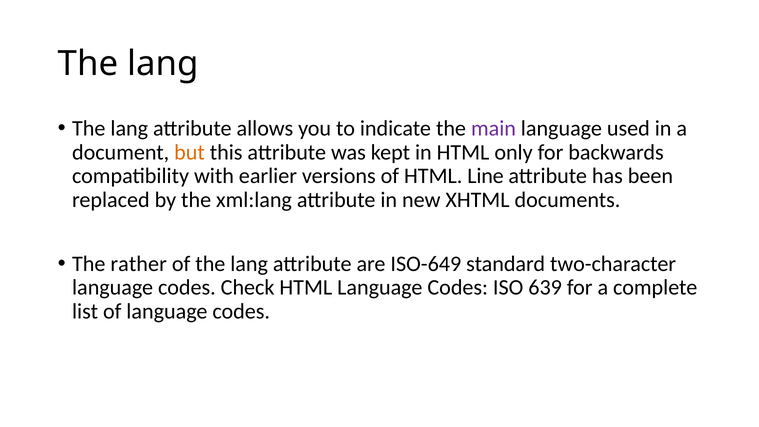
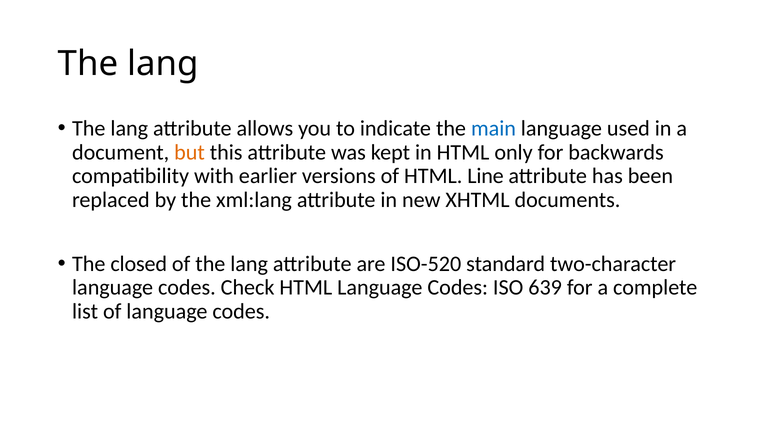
main colour: purple -> blue
rather: rather -> closed
ISO-649: ISO-649 -> ISO-520
